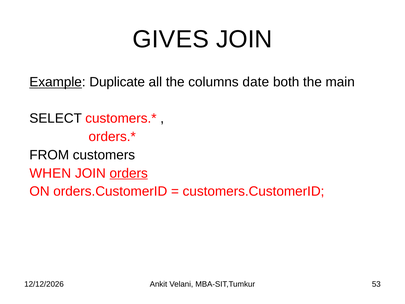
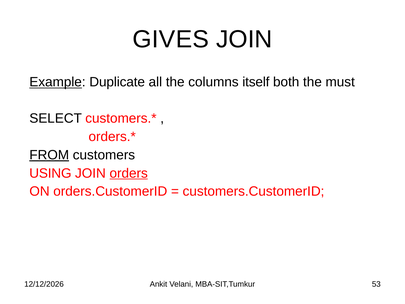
date: date -> itself
main: main -> must
FROM underline: none -> present
WHEN: WHEN -> USING
